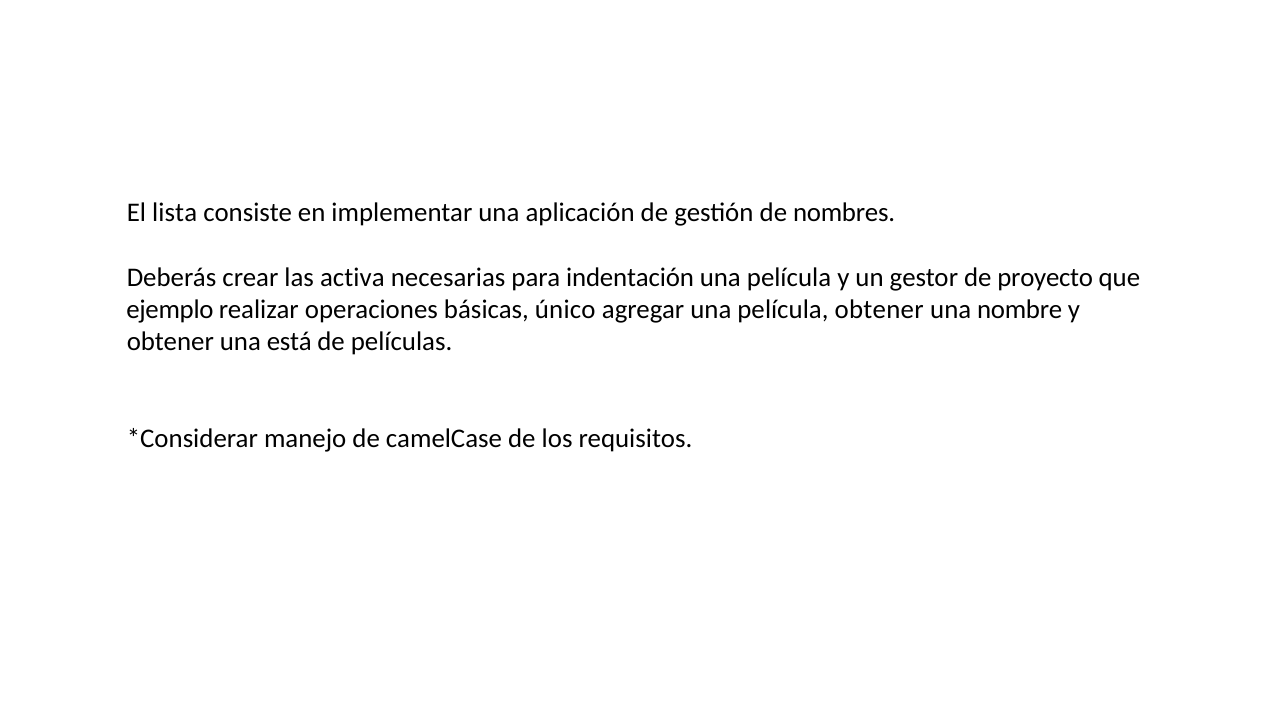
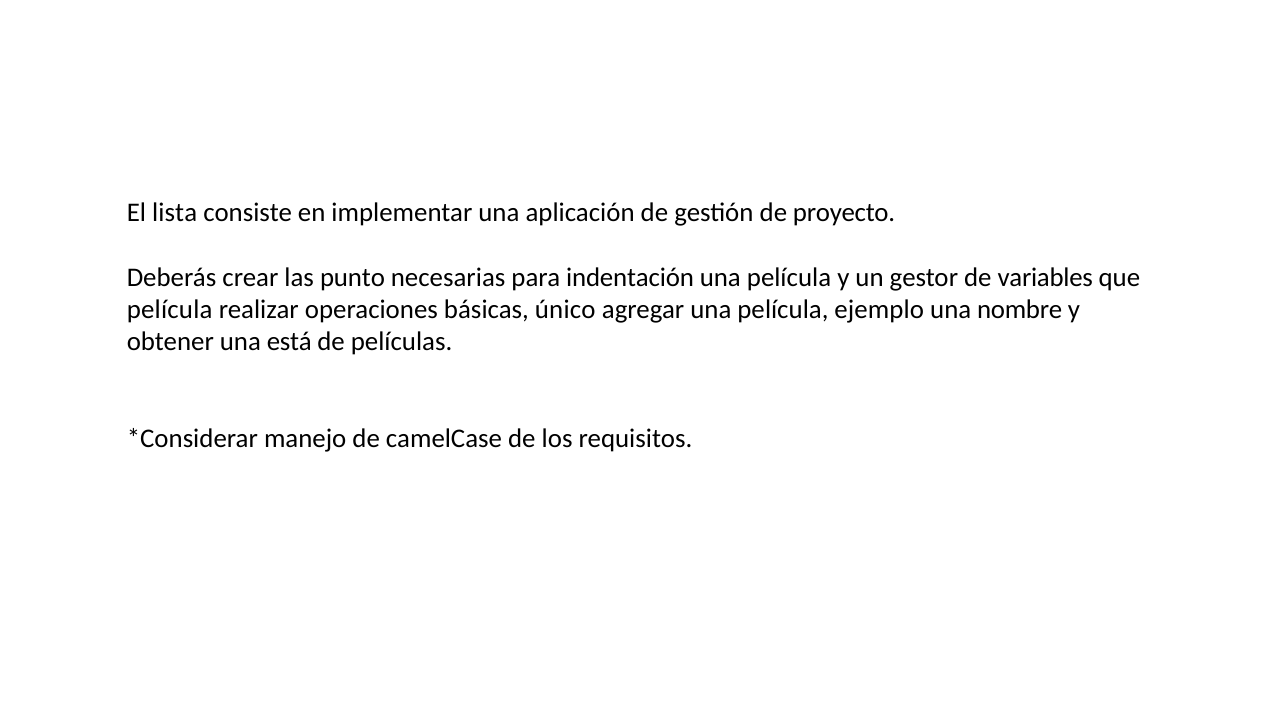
nombres: nombres -> proyecto
activa: activa -> punto
proyecto: proyecto -> variables
ejemplo at (170, 309): ejemplo -> película
película obtener: obtener -> ejemplo
